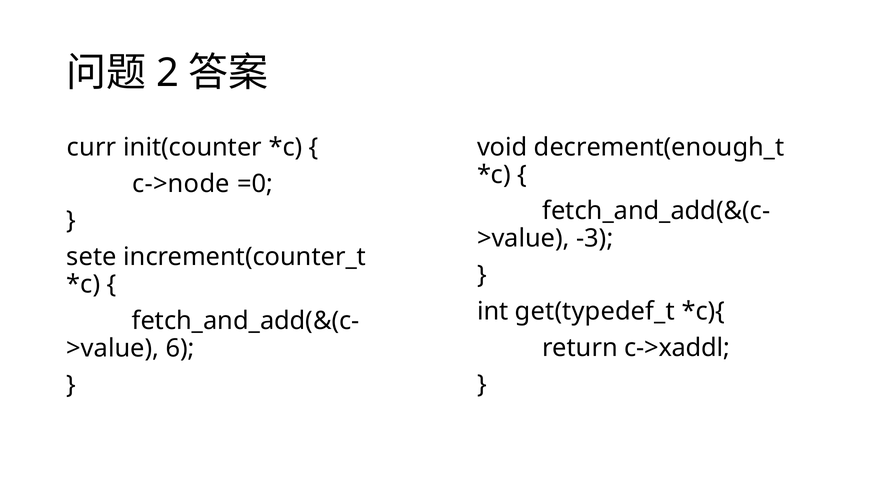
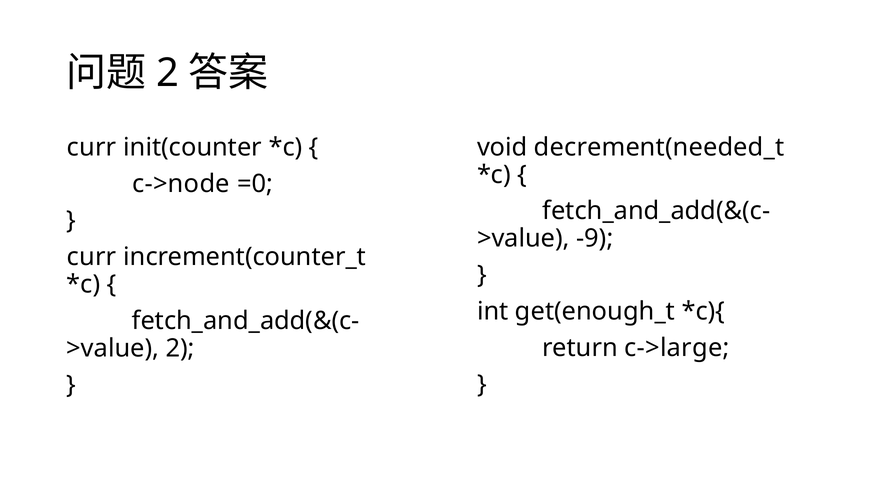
decrement(enough_t: decrement(enough_t -> decrement(needed_t
-3: -3 -> -9
sete at (92, 257): sete -> curr
get(typedef_t: get(typedef_t -> get(enough_t
c->xaddl: c->xaddl -> c->large
6 at (180, 349): 6 -> 2
